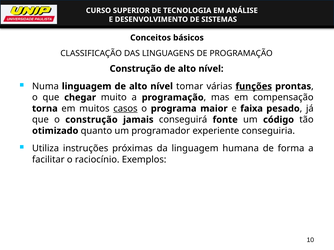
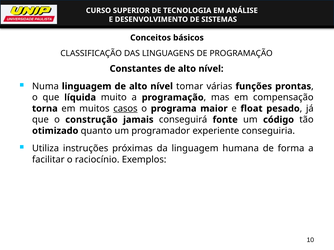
Construção at (136, 69): Construção -> Constantes
funções underline: present -> none
chegar: chegar -> líquida
faixa: faixa -> float
